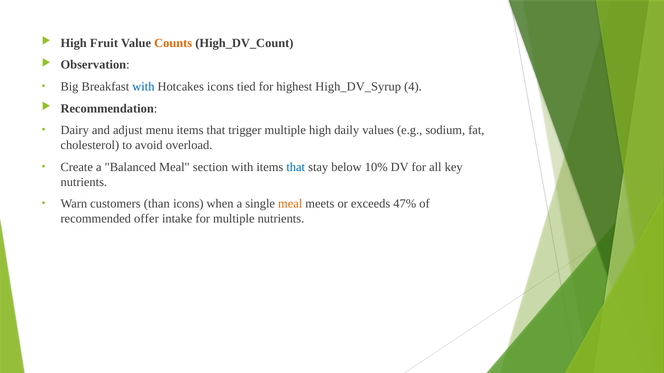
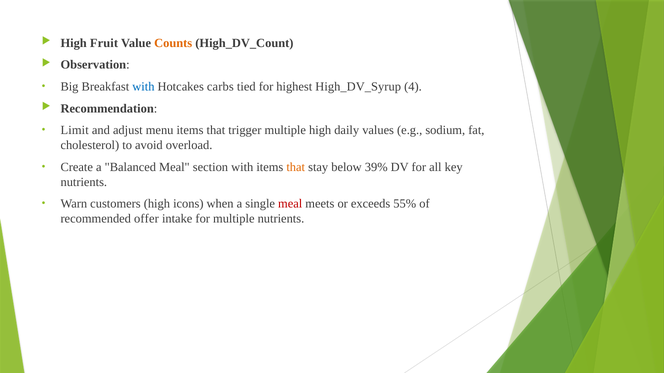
Hotcakes icons: icons -> carbs
Dairy: Dairy -> Limit
that at (296, 167) colour: blue -> orange
10%: 10% -> 39%
customers than: than -> high
meal at (290, 204) colour: orange -> red
47%: 47% -> 55%
